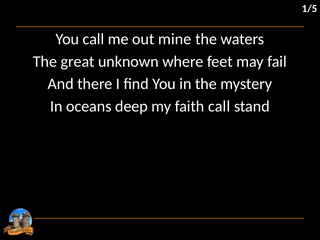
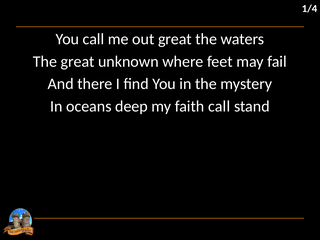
1/5: 1/5 -> 1/4
out mine: mine -> great
